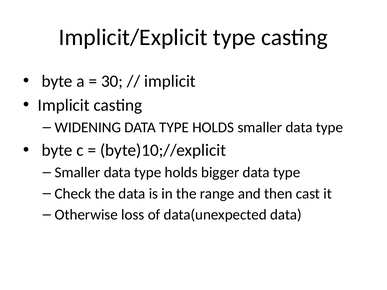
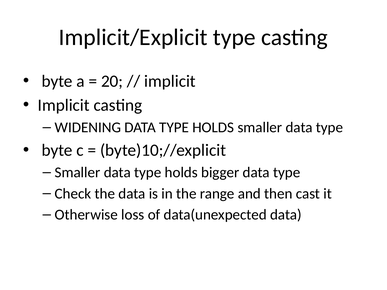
30: 30 -> 20
